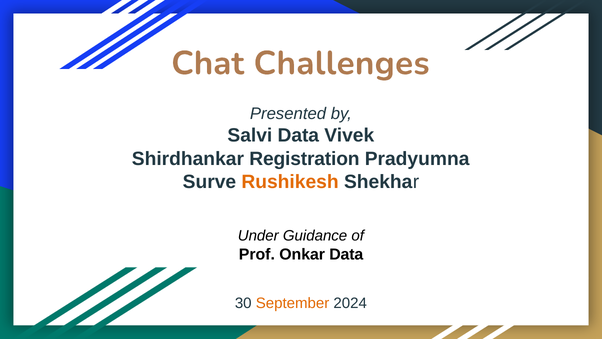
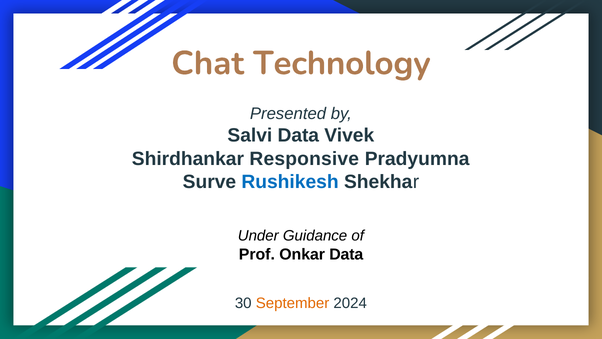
Challenges: Challenges -> Technology
Registration: Registration -> Responsive
Rushikesh colour: orange -> blue
